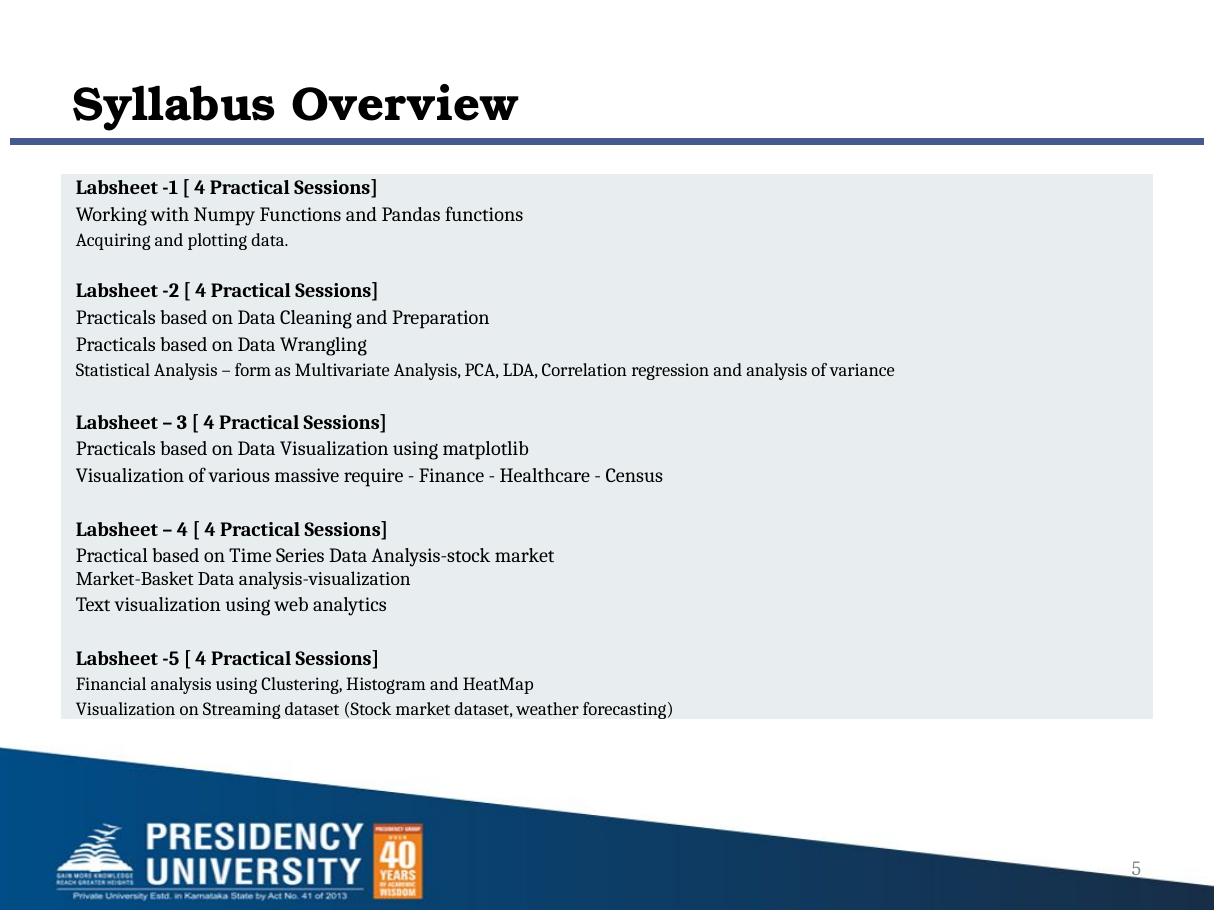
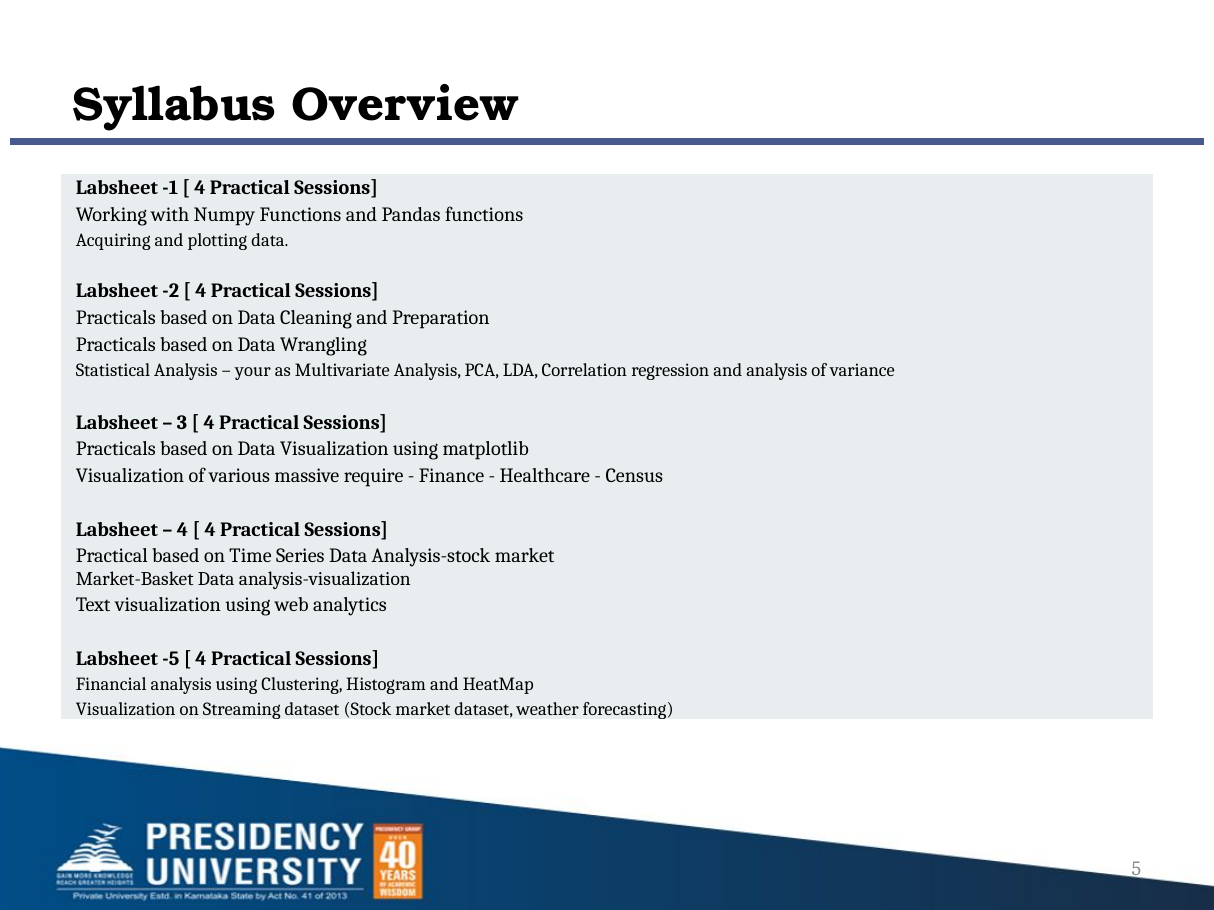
form: form -> your
